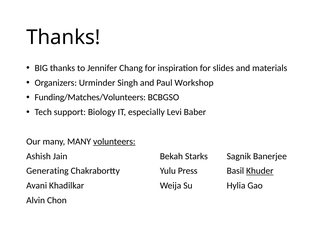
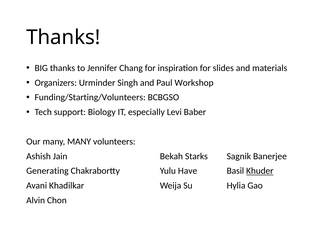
Funding/Matches/Volunteers: Funding/Matches/Volunteers -> Funding/Starting/Volunteers
volunteers underline: present -> none
Press: Press -> Have
